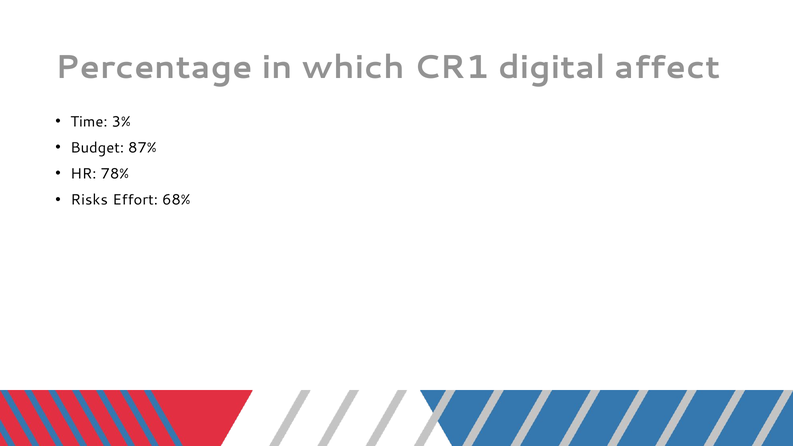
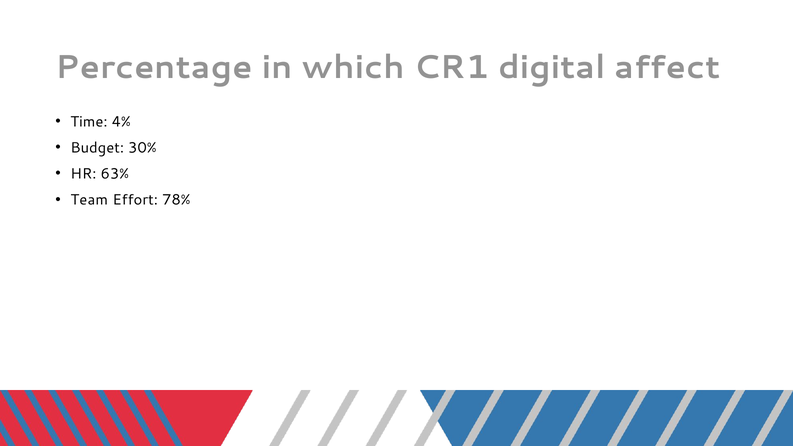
3%: 3% -> 4%
87%: 87% -> 30%
78%: 78% -> 63%
Risks: Risks -> Team
68%: 68% -> 78%
